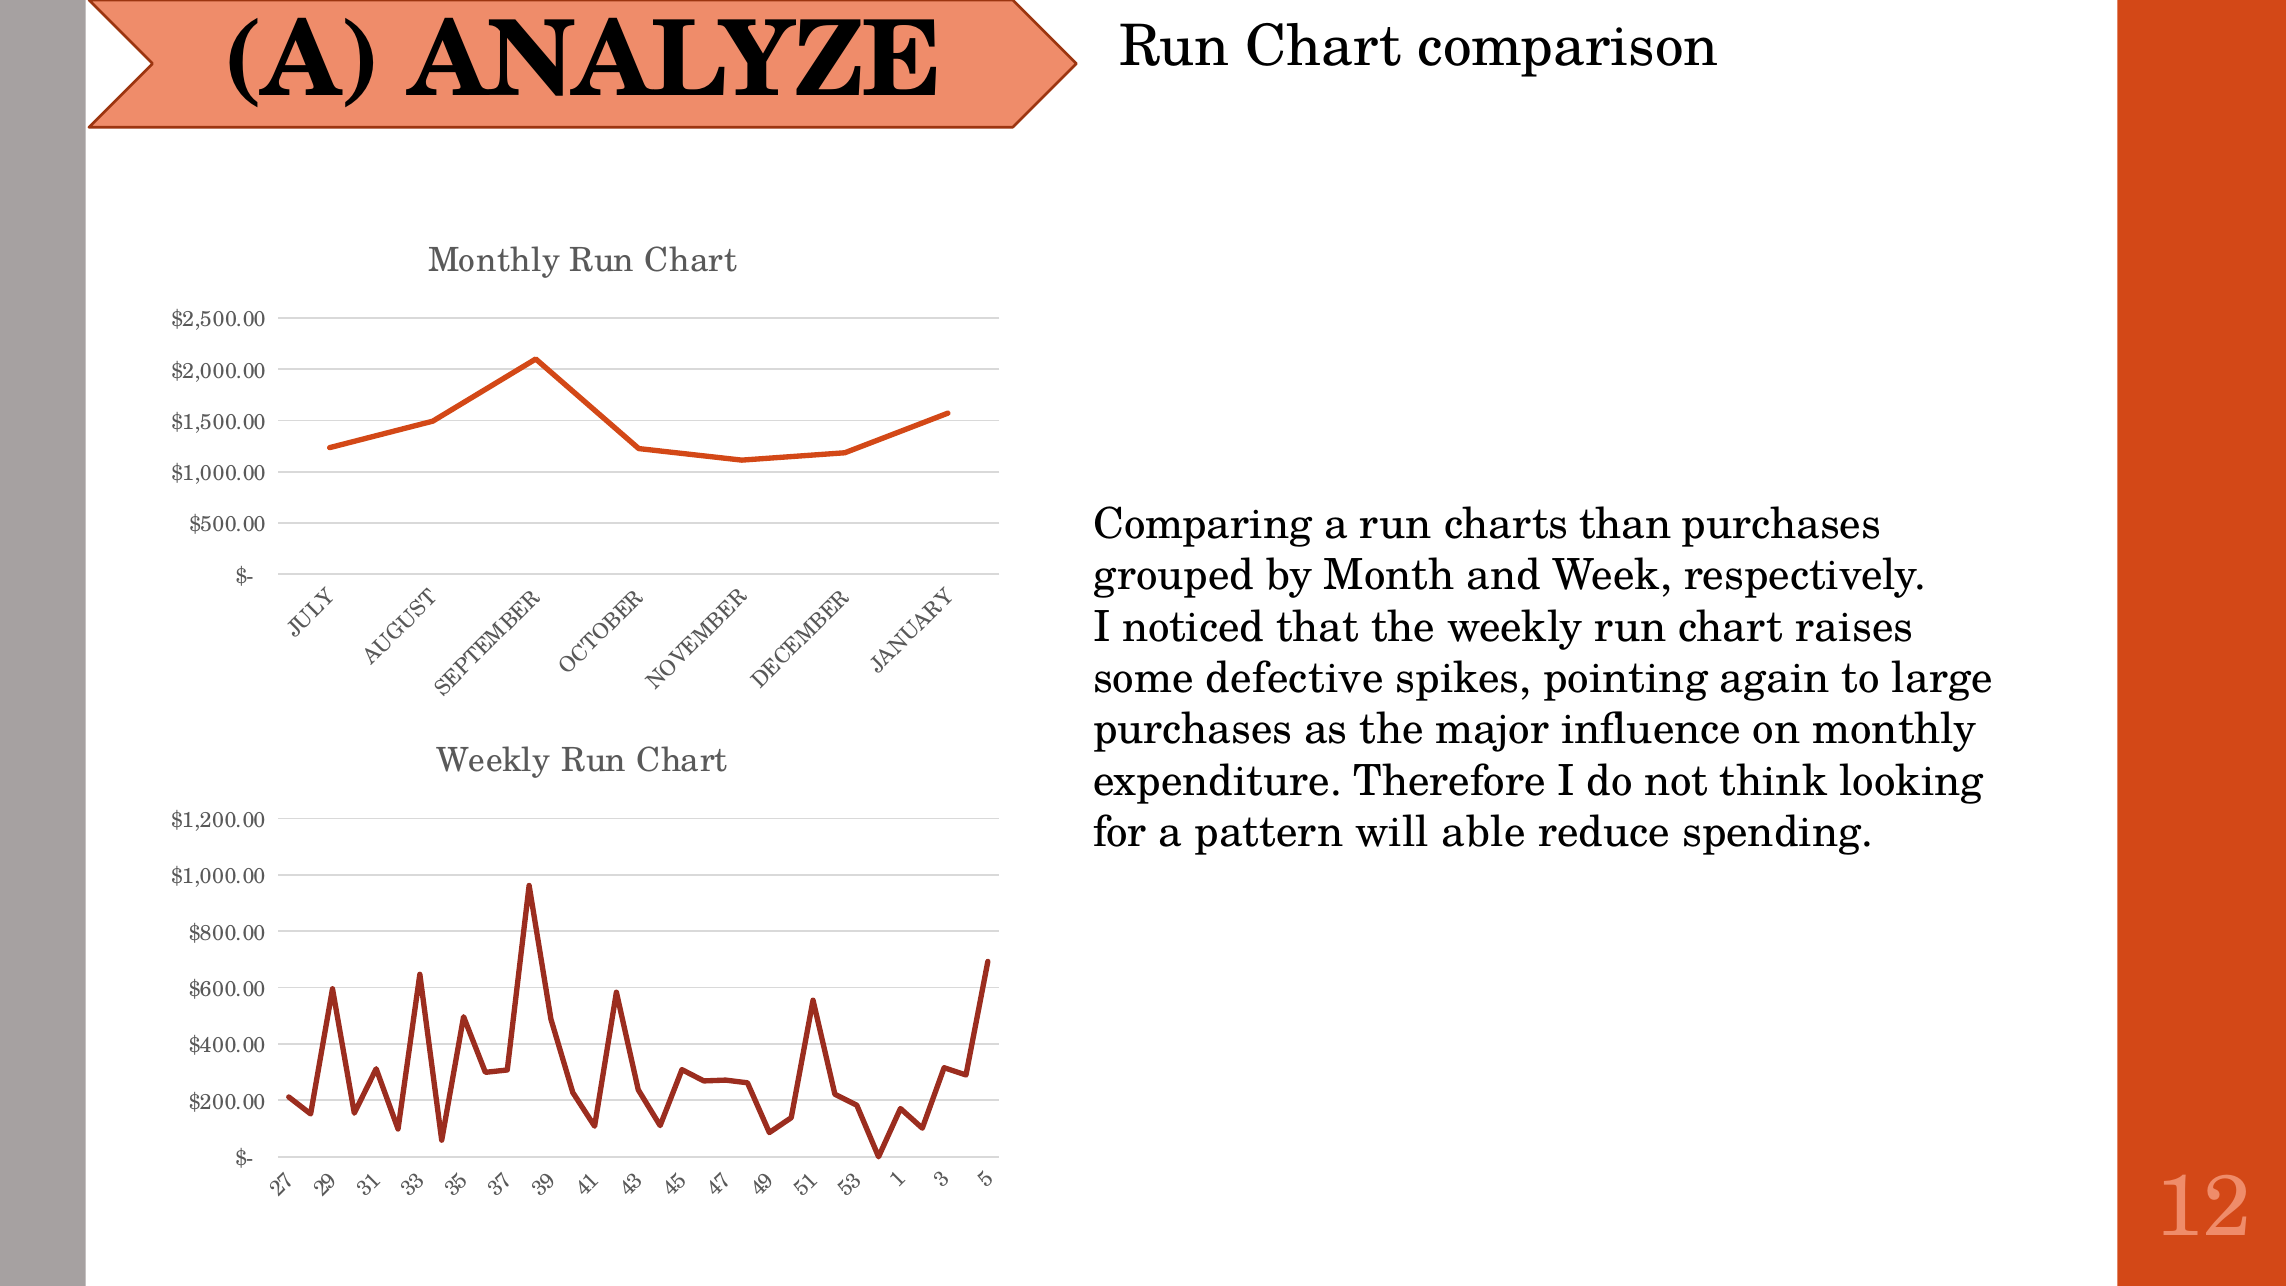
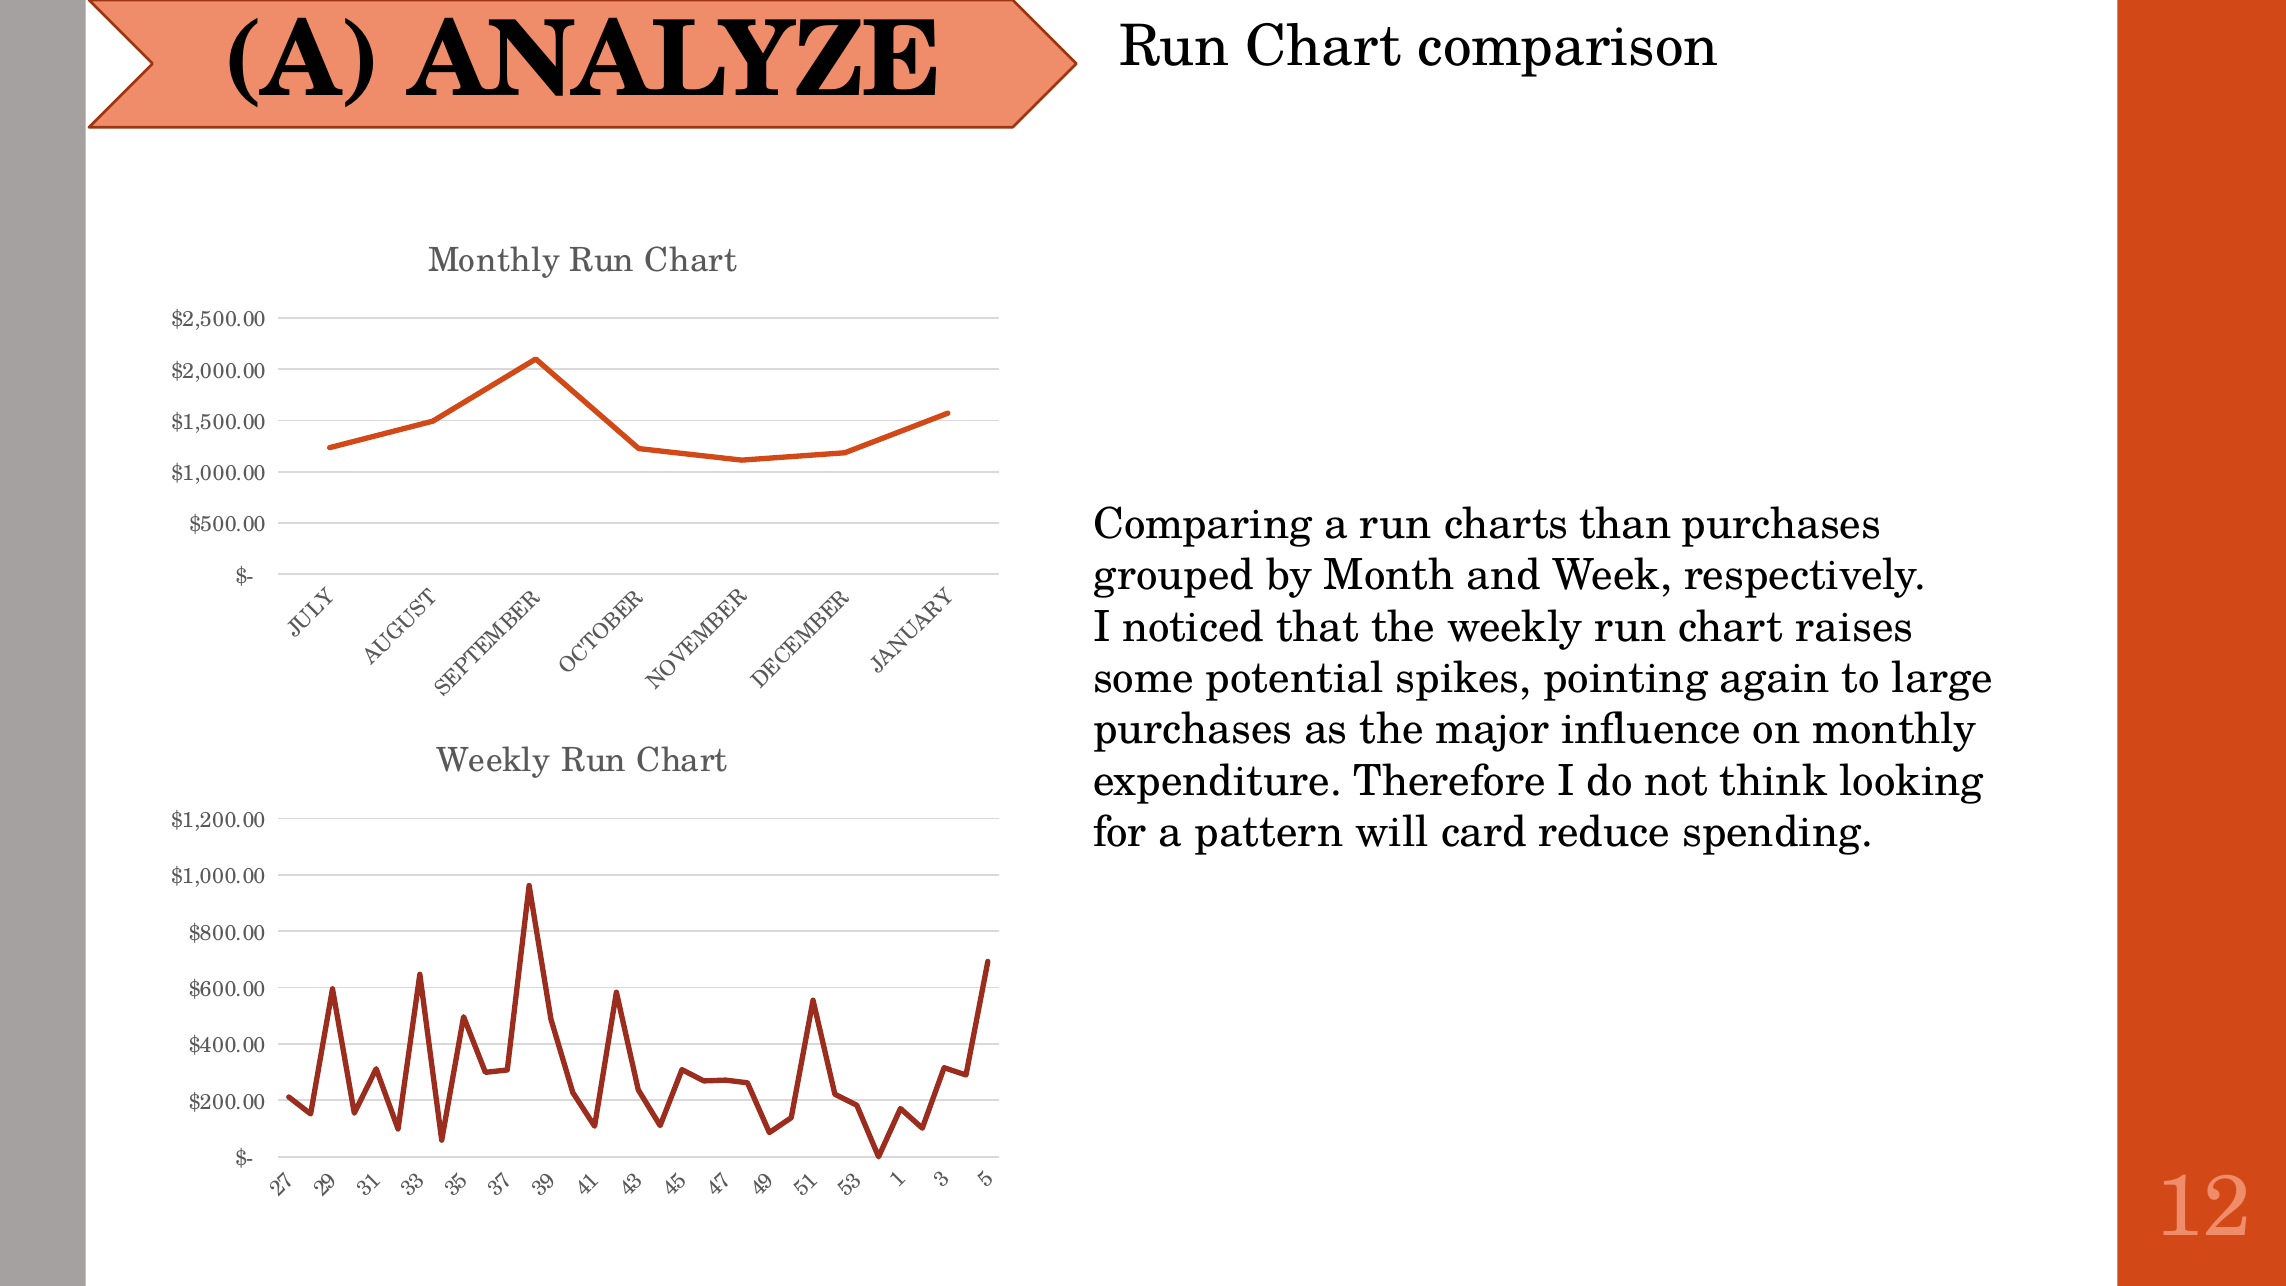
defective: defective -> potential
able: able -> card
